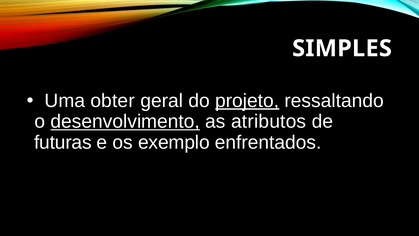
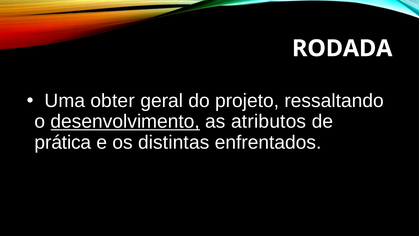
SIMPLES: SIMPLES -> RODADA
projeto underline: present -> none
futuras: futuras -> prática
exemplo: exemplo -> distintas
